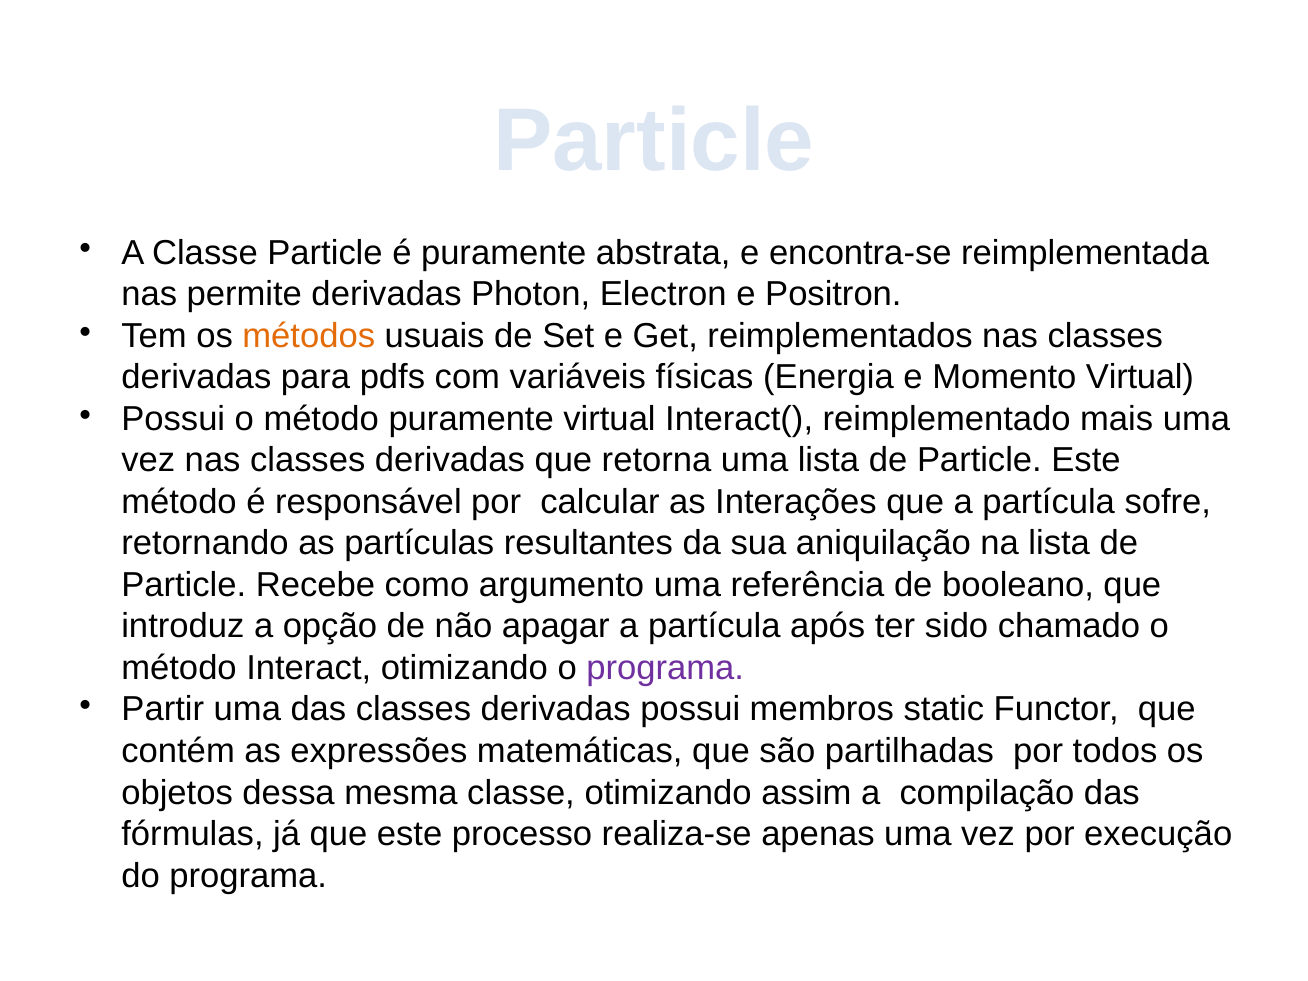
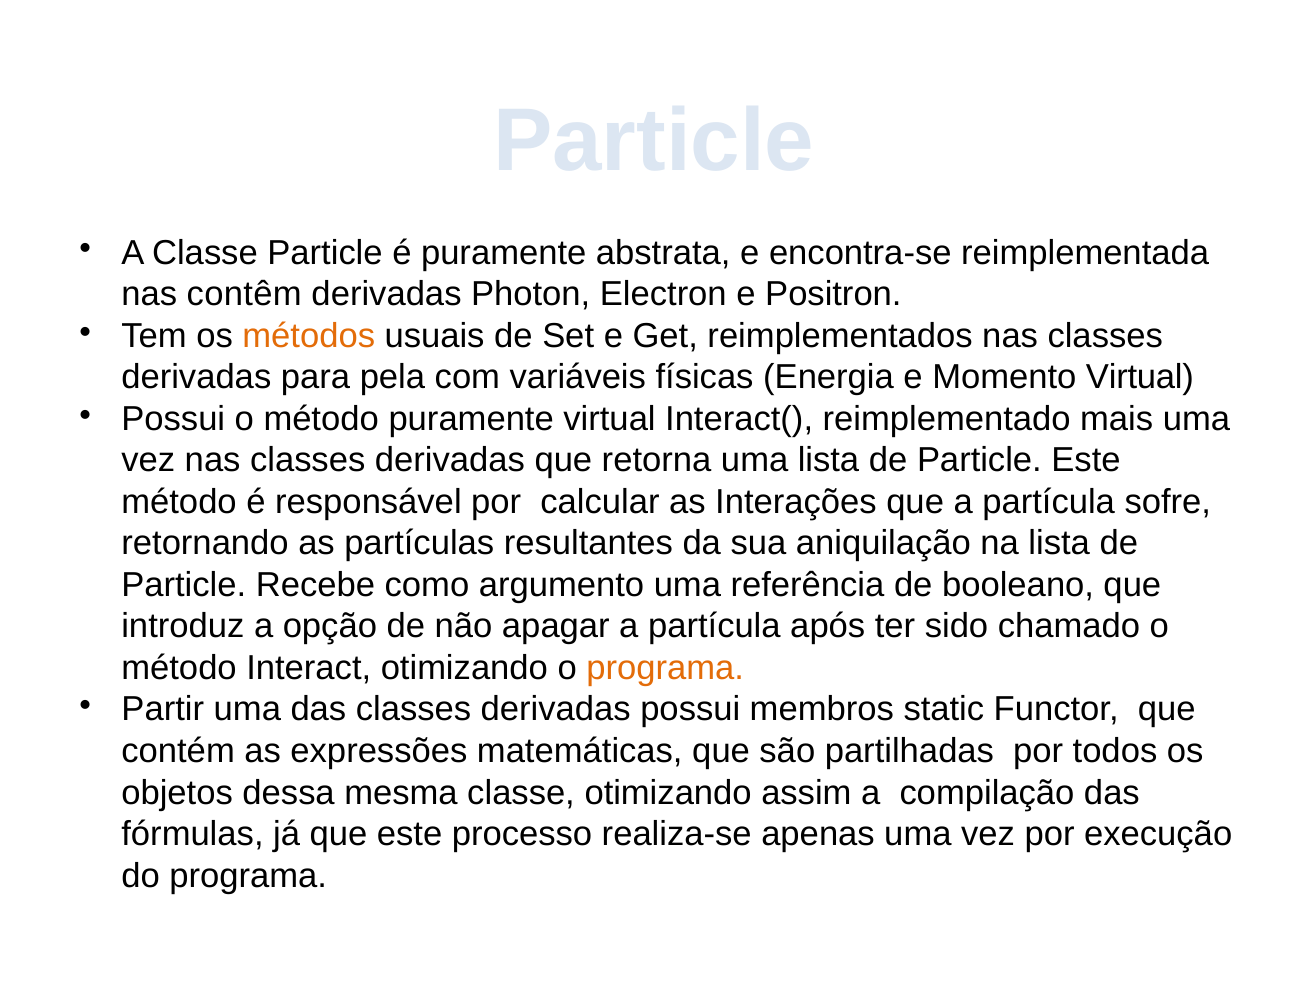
permite: permite -> contêm
pdfs: pdfs -> pela
programa at (665, 668) colour: purple -> orange
